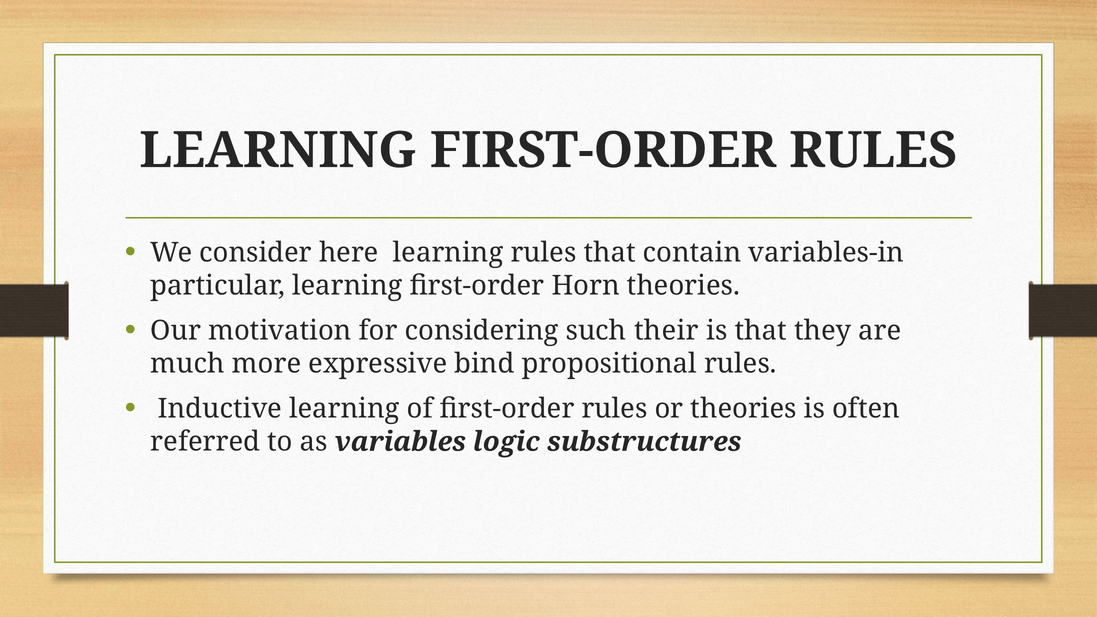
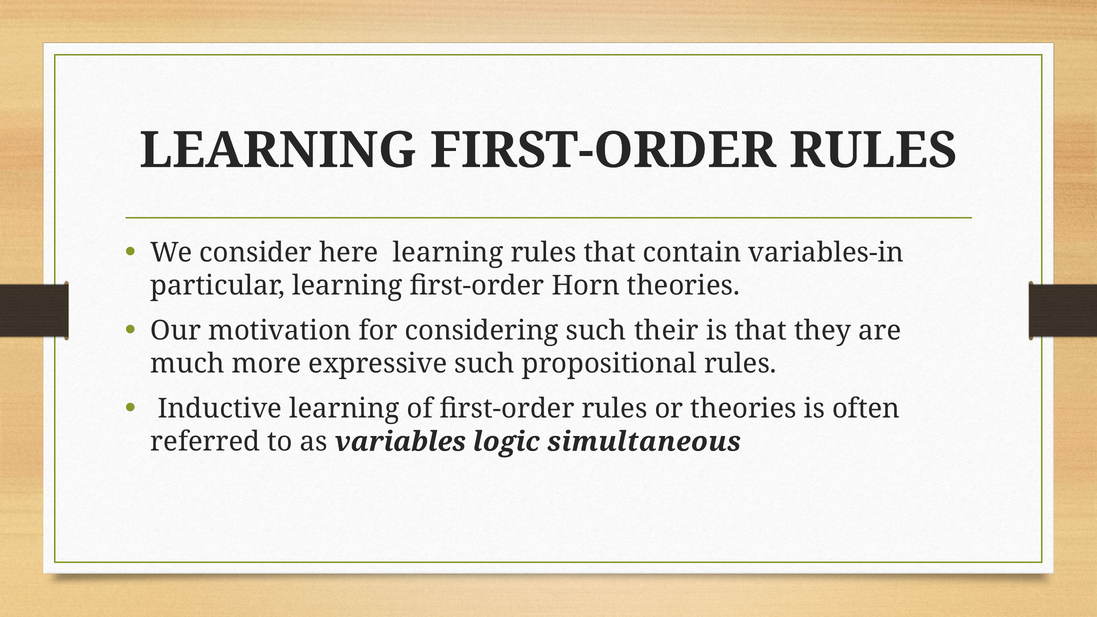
expressive bind: bind -> such
substructures: substructures -> simultaneous
